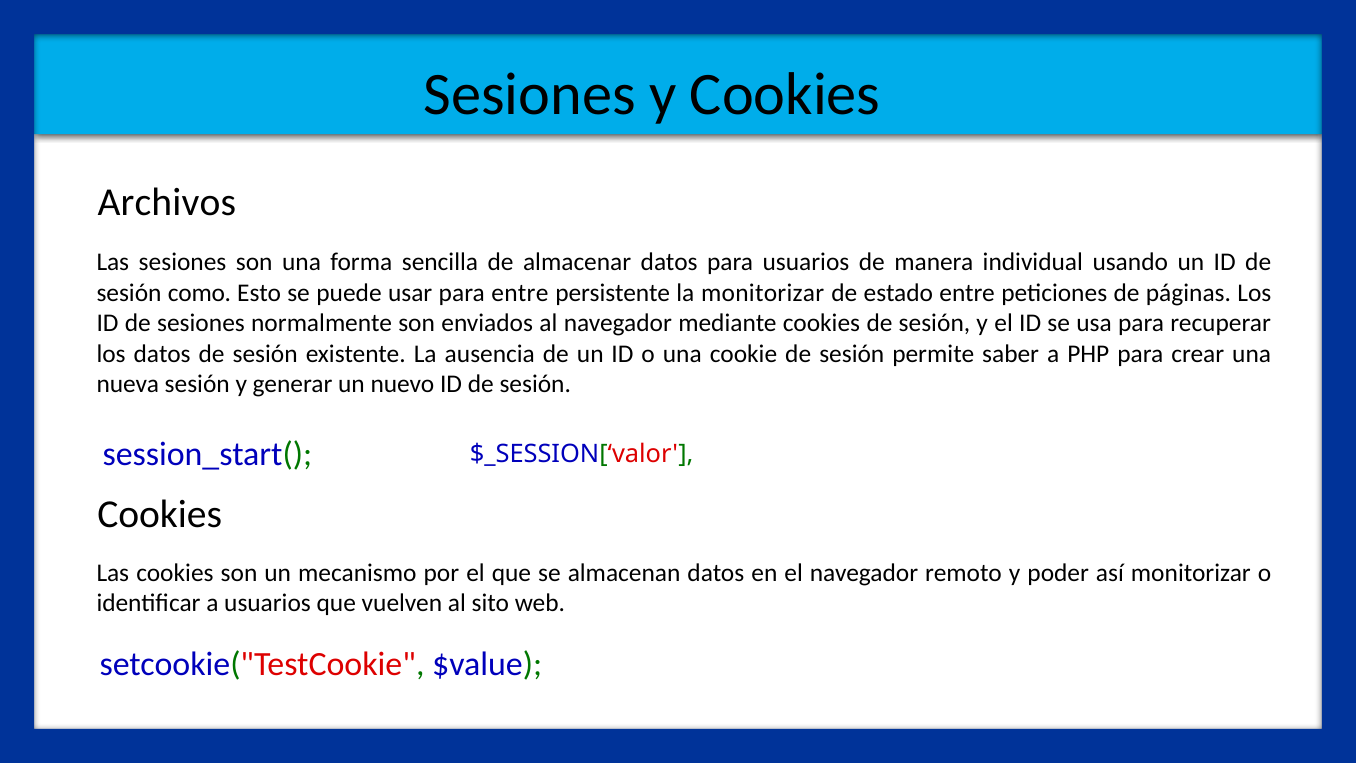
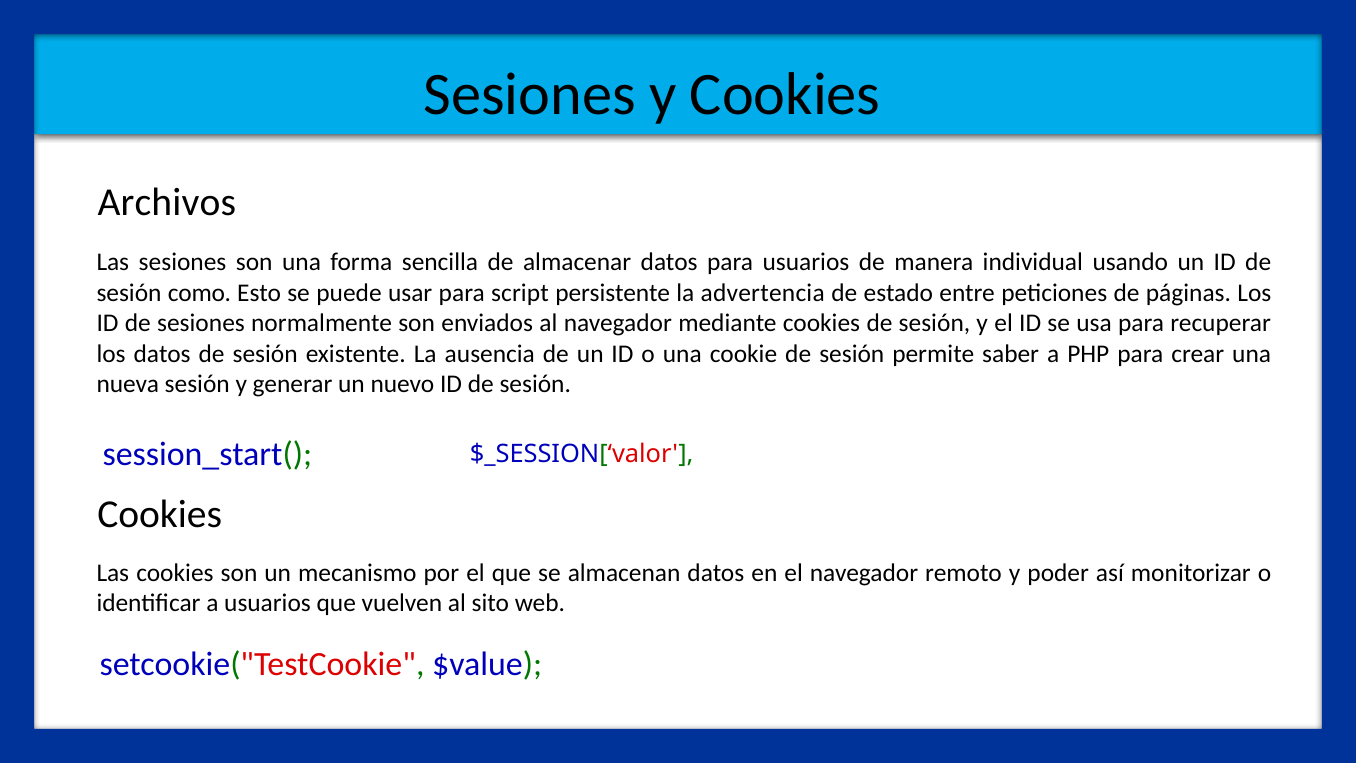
para entre: entre -> script
la monitorizar: monitorizar -> advertencia
